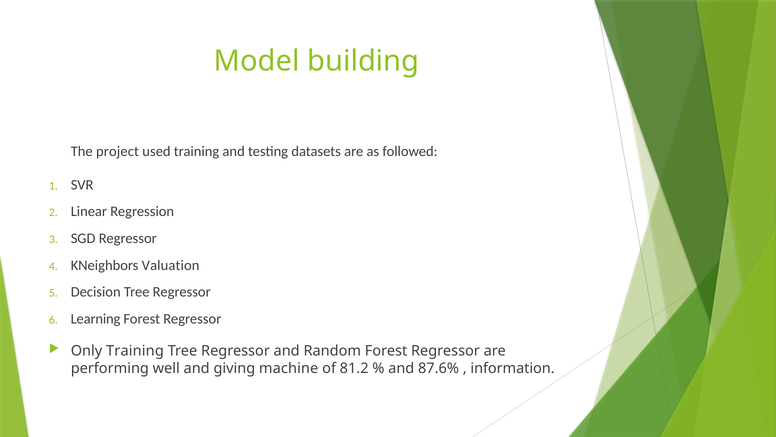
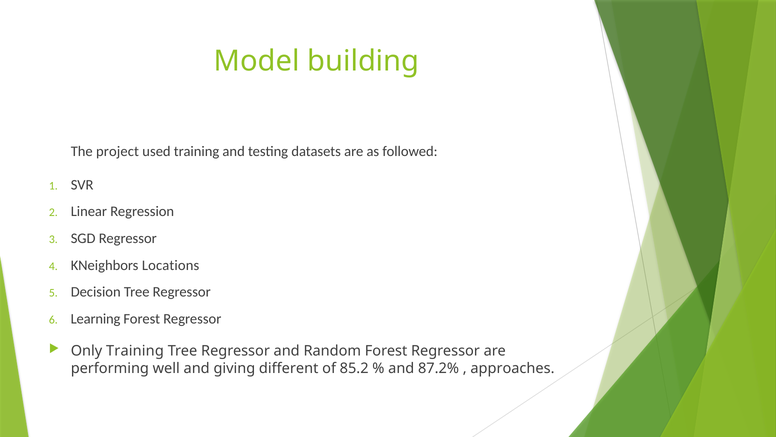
Valuation: Valuation -> Locations
machine: machine -> different
81.2: 81.2 -> 85.2
87.6%: 87.6% -> 87.2%
information: information -> approaches
